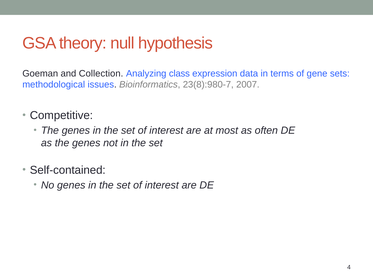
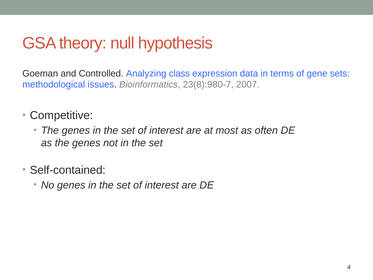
Collection: Collection -> Controlled
